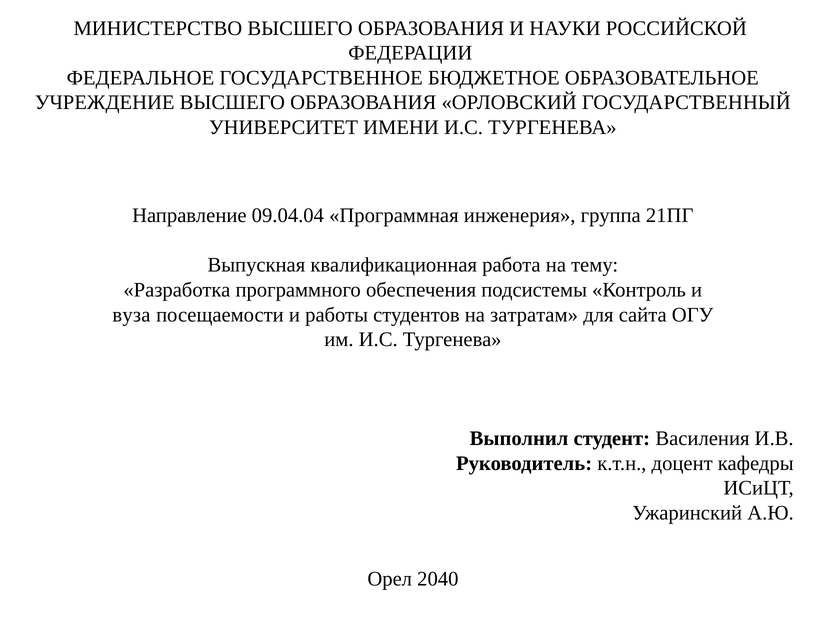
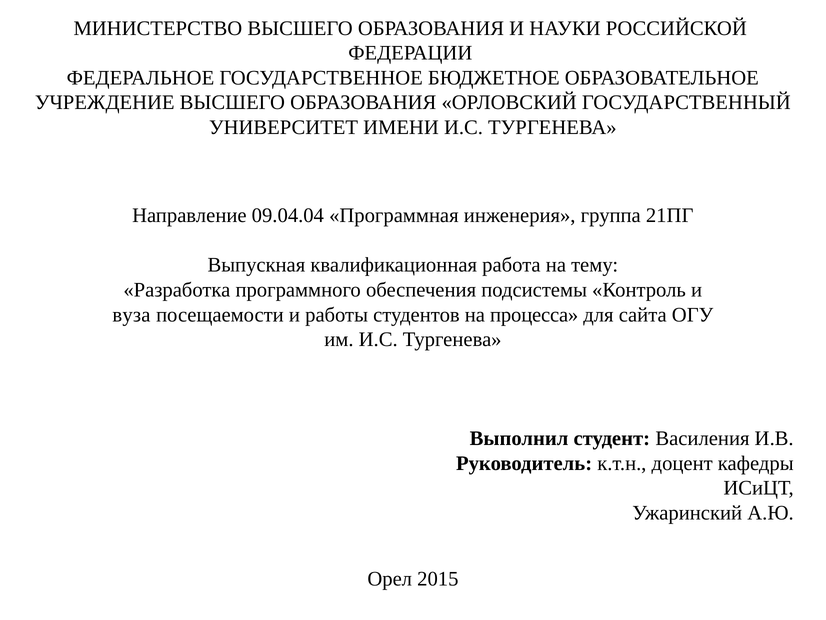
затратам: затратам -> процесса
2040: 2040 -> 2015
